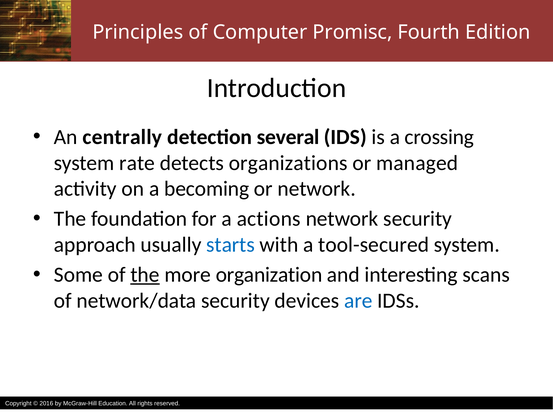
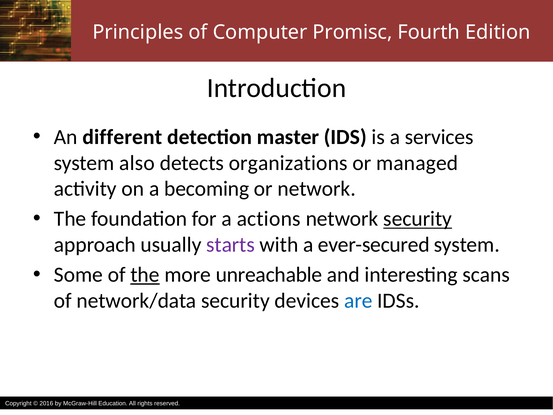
centrally: centrally -> different
several: several -> master
crossing: crossing -> services
rate: rate -> also
security at (418, 219) underline: none -> present
starts colour: blue -> purple
tool-secured: tool-secured -> ever-secured
organization: organization -> unreachable
